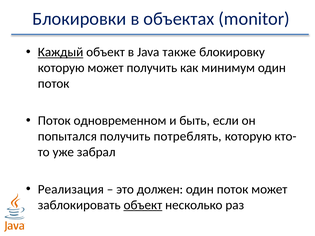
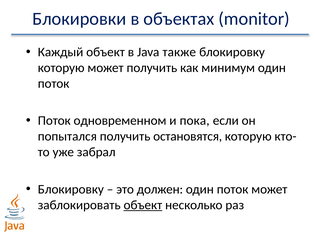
Каждый underline: present -> none
быть: быть -> пока
потреблять: потреблять -> остановятся
Реализация at (71, 189): Реализация -> Блокировку
